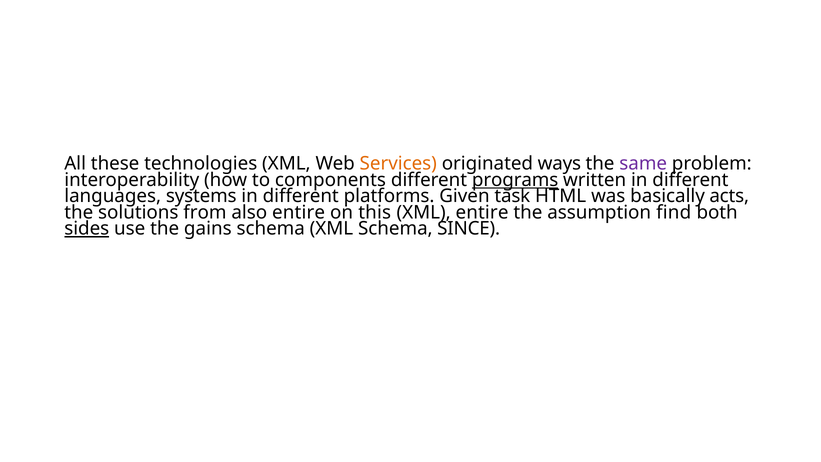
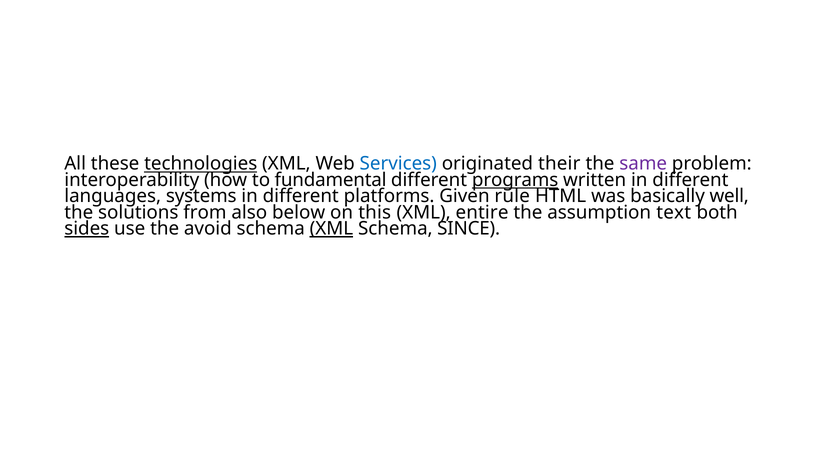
technologies underline: none -> present
Services colour: orange -> blue
ways: ways -> their
components: components -> fundamental
task: task -> rule
acts: acts -> well
also entire: entire -> below
find: find -> text
gains: gains -> avoid
XML at (331, 229) underline: none -> present
